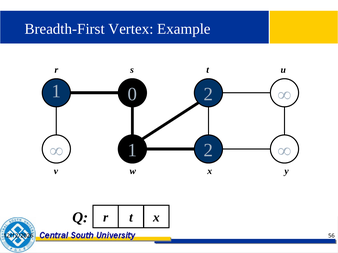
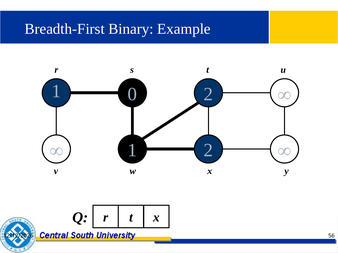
Vertex: Vertex -> Binary
